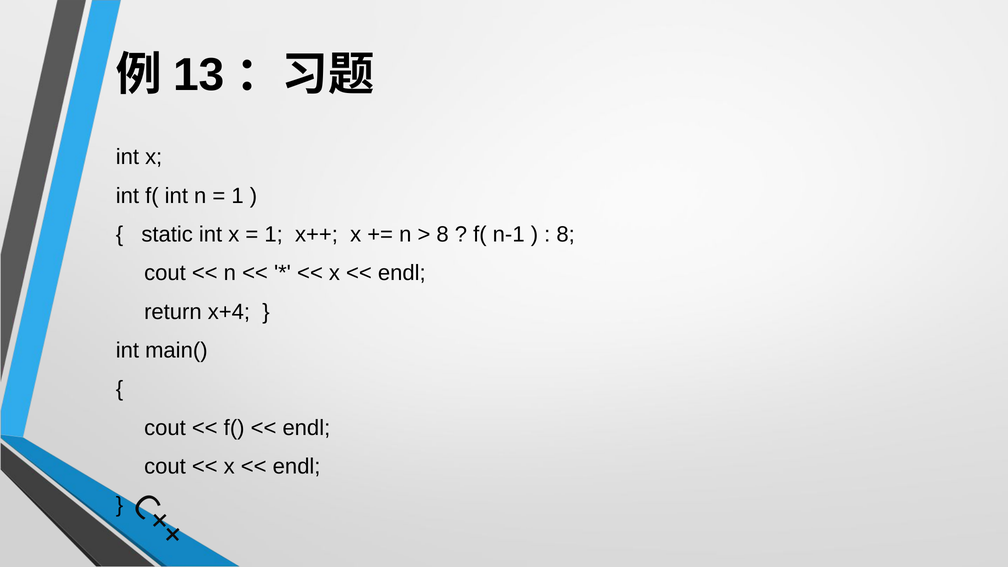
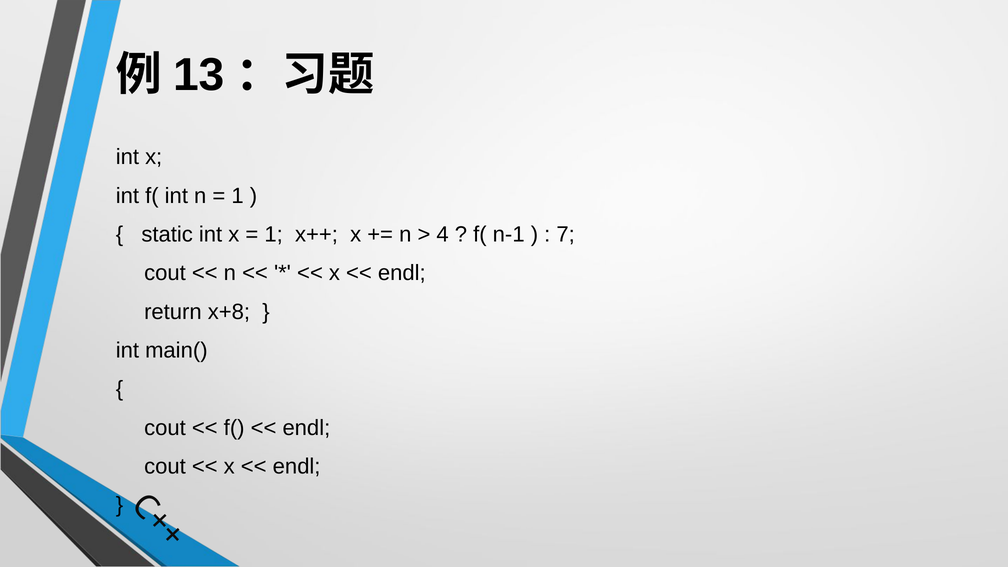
8 at (443, 234): 8 -> 4
8 at (566, 234): 8 -> 7
x+4: x+4 -> x+8
